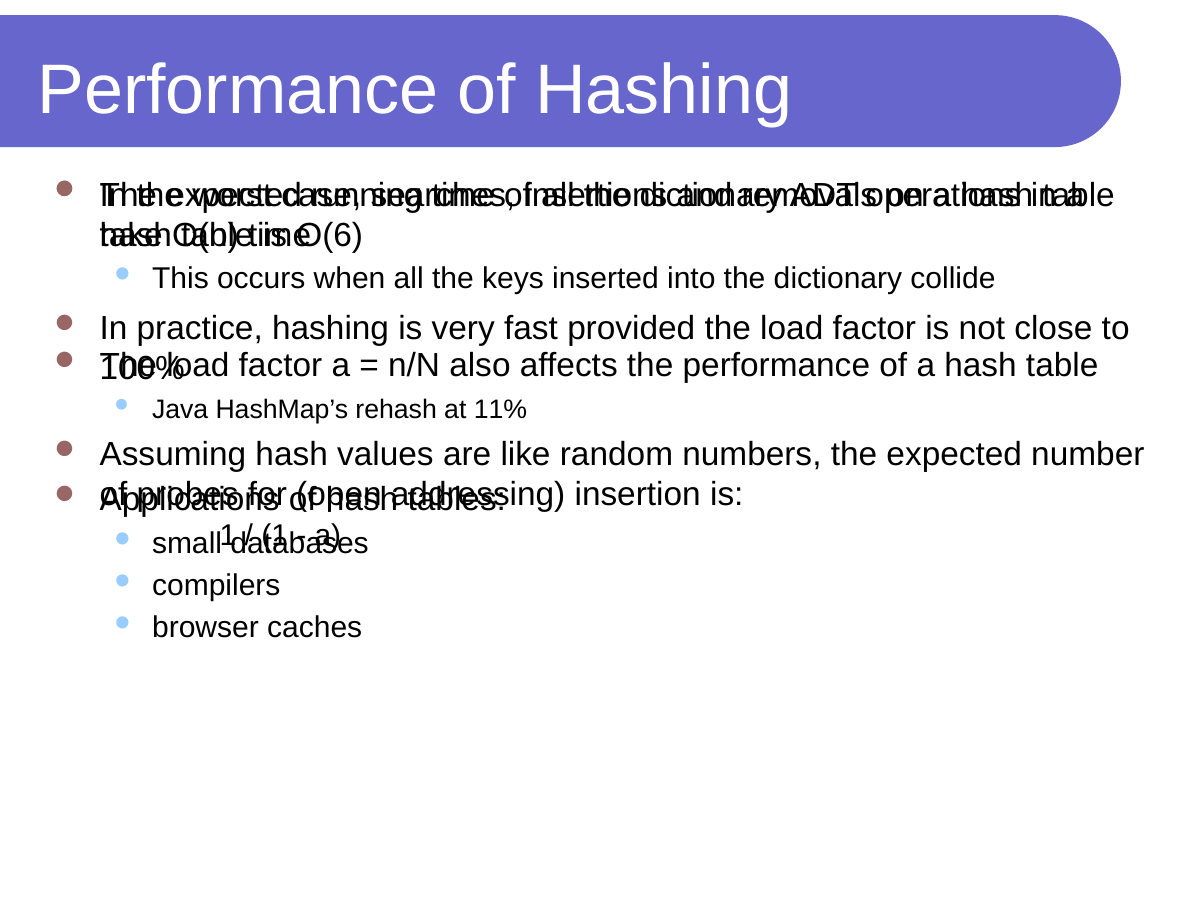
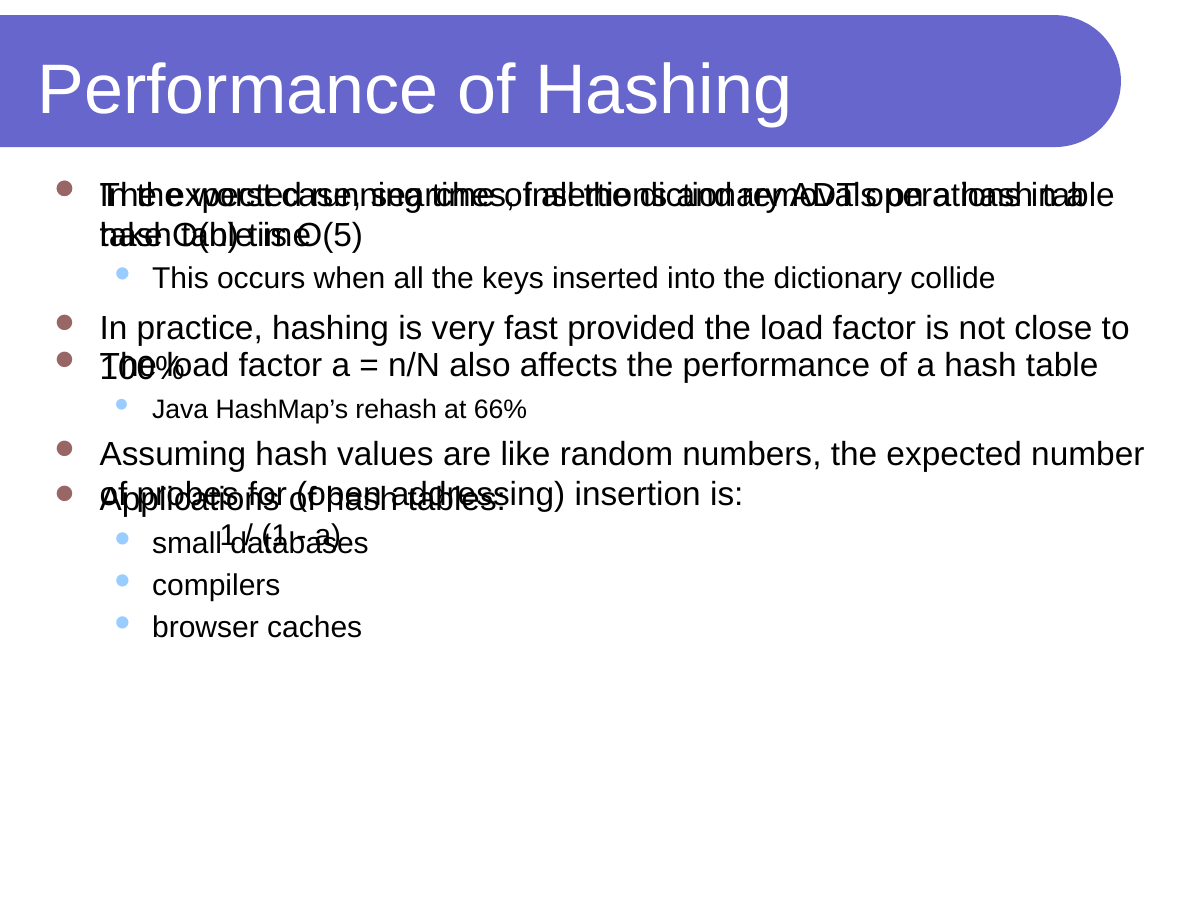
O(6: O(6 -> O(5
11%: 11% -> 66%
